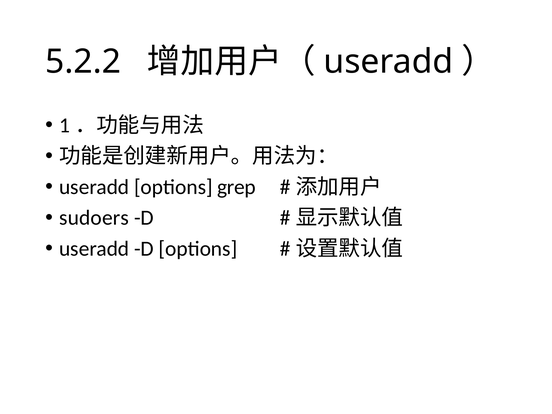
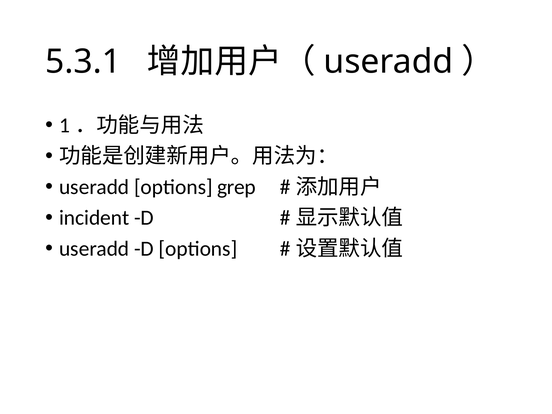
5.2.2: 5.2.2 -> 5.3.1
sudoers: sudoers -> incident
